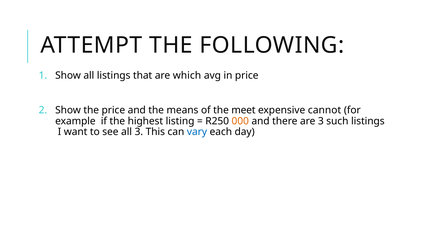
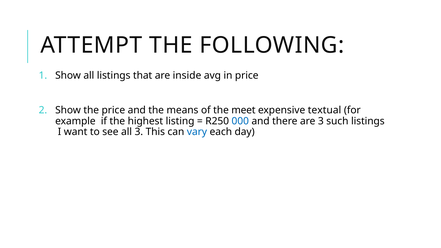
which: which -> inside
cannot: cannot -> textual
000 colour: orange -> blue
